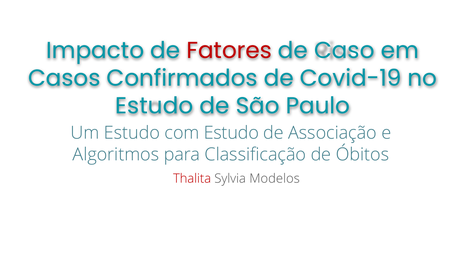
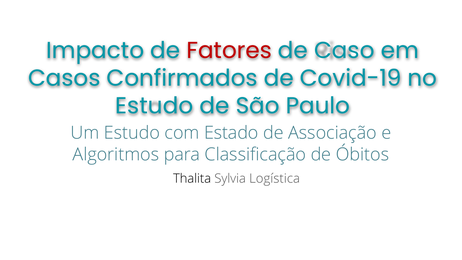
com Estudo: Estudo -> Estado
Thalita colour: red -> black
Modelos: Modelos -> Logística
